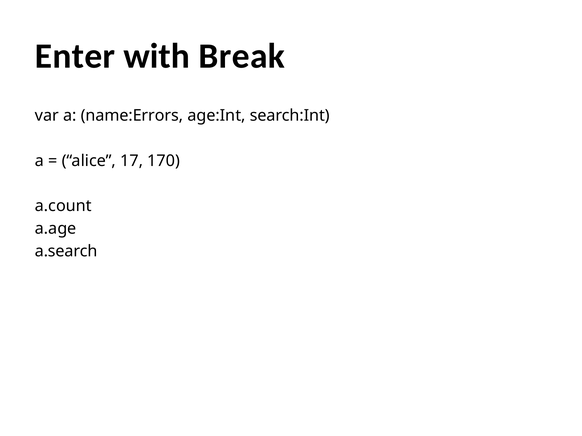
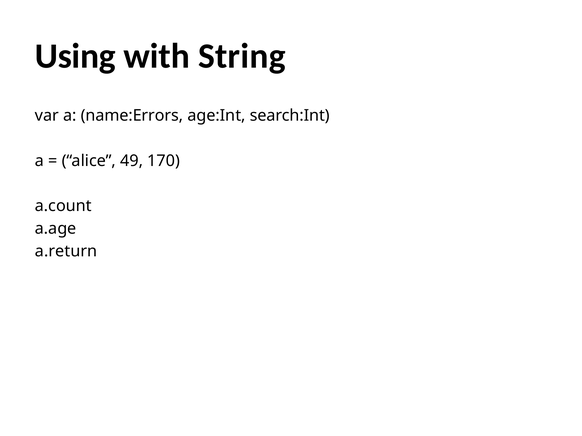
Enter: Enter -> Using
Break: Break -> String
17: 17 -> 49
a.search: a.search -> a.return
